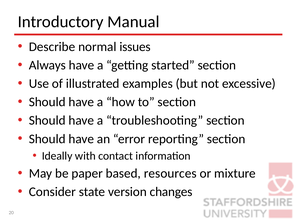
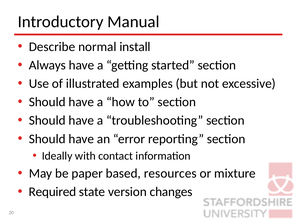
issues: issues -> install
Consider: Consider -> Required
